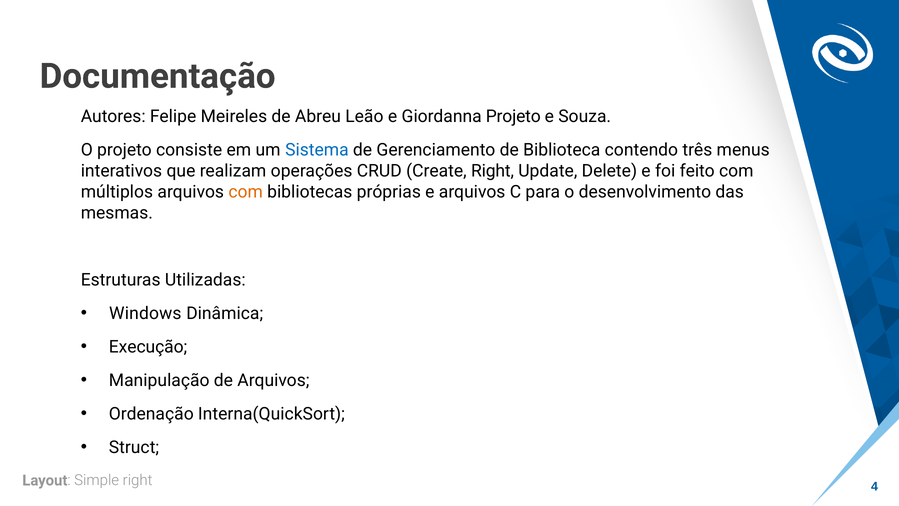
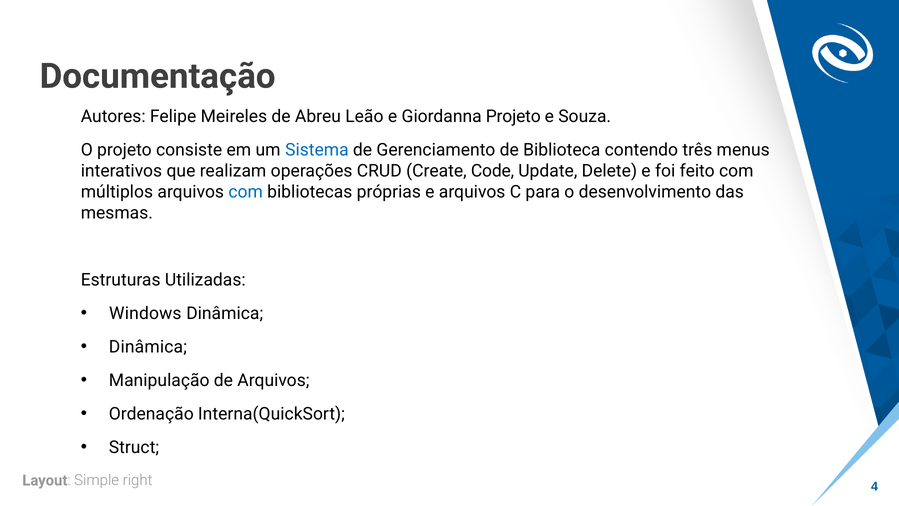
Create Right: Right -> Code
com at (246, 192) colour: orange -> blue
Execução at (148, 347): Execução -> Dinâmica
